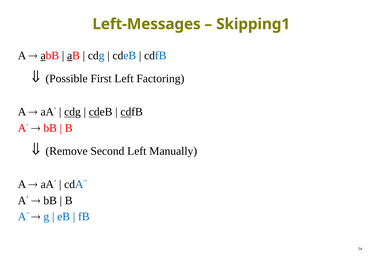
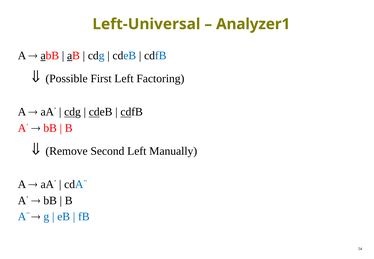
Left-Messages: Left-Messages -> Left-Universal
Skipping1: Skipping1 -> Analyzer1
